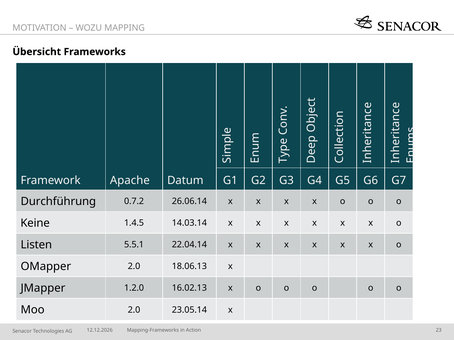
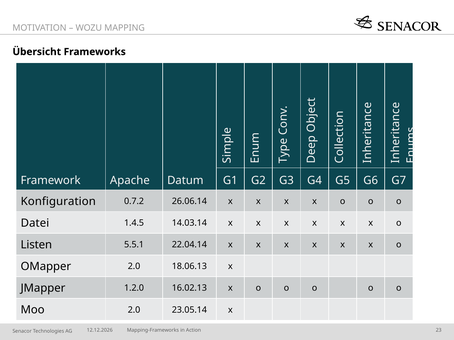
Durchführung: Durchführung -> Konfiguration
Keine: Keine -> Datei
